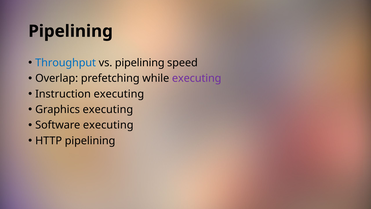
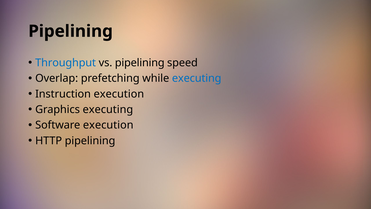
executing at (197, 78) colour: purple -> blue
Instruction executing: executing -> execution
Software executing: executing -> execution
